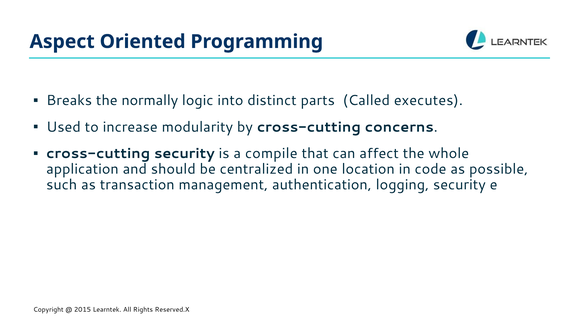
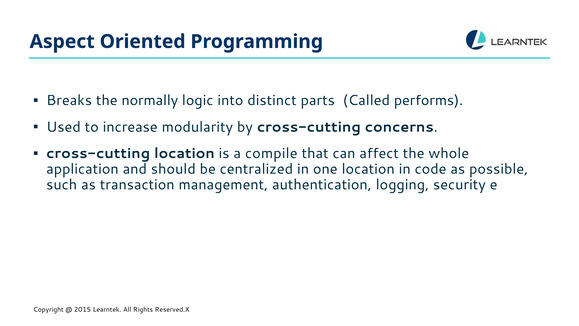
executes: executes -> performs
cross-cutting security: security -> location
